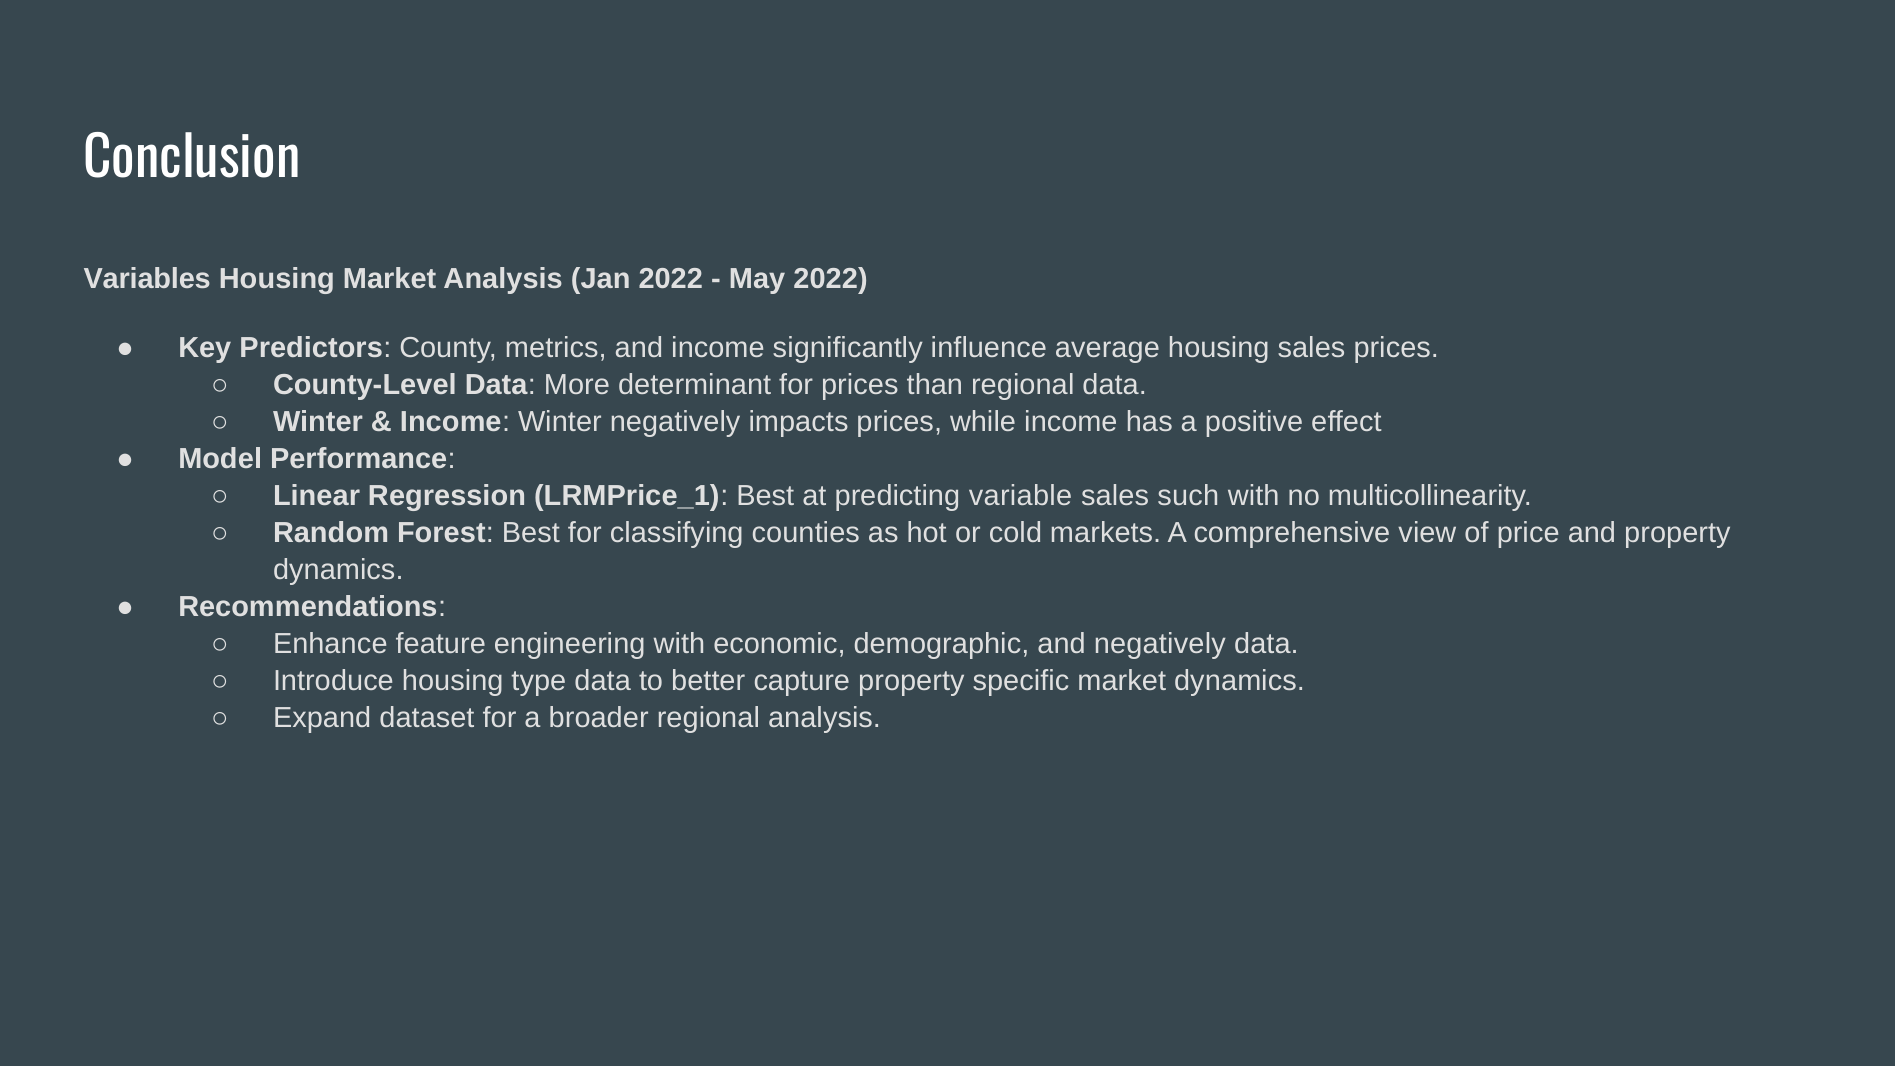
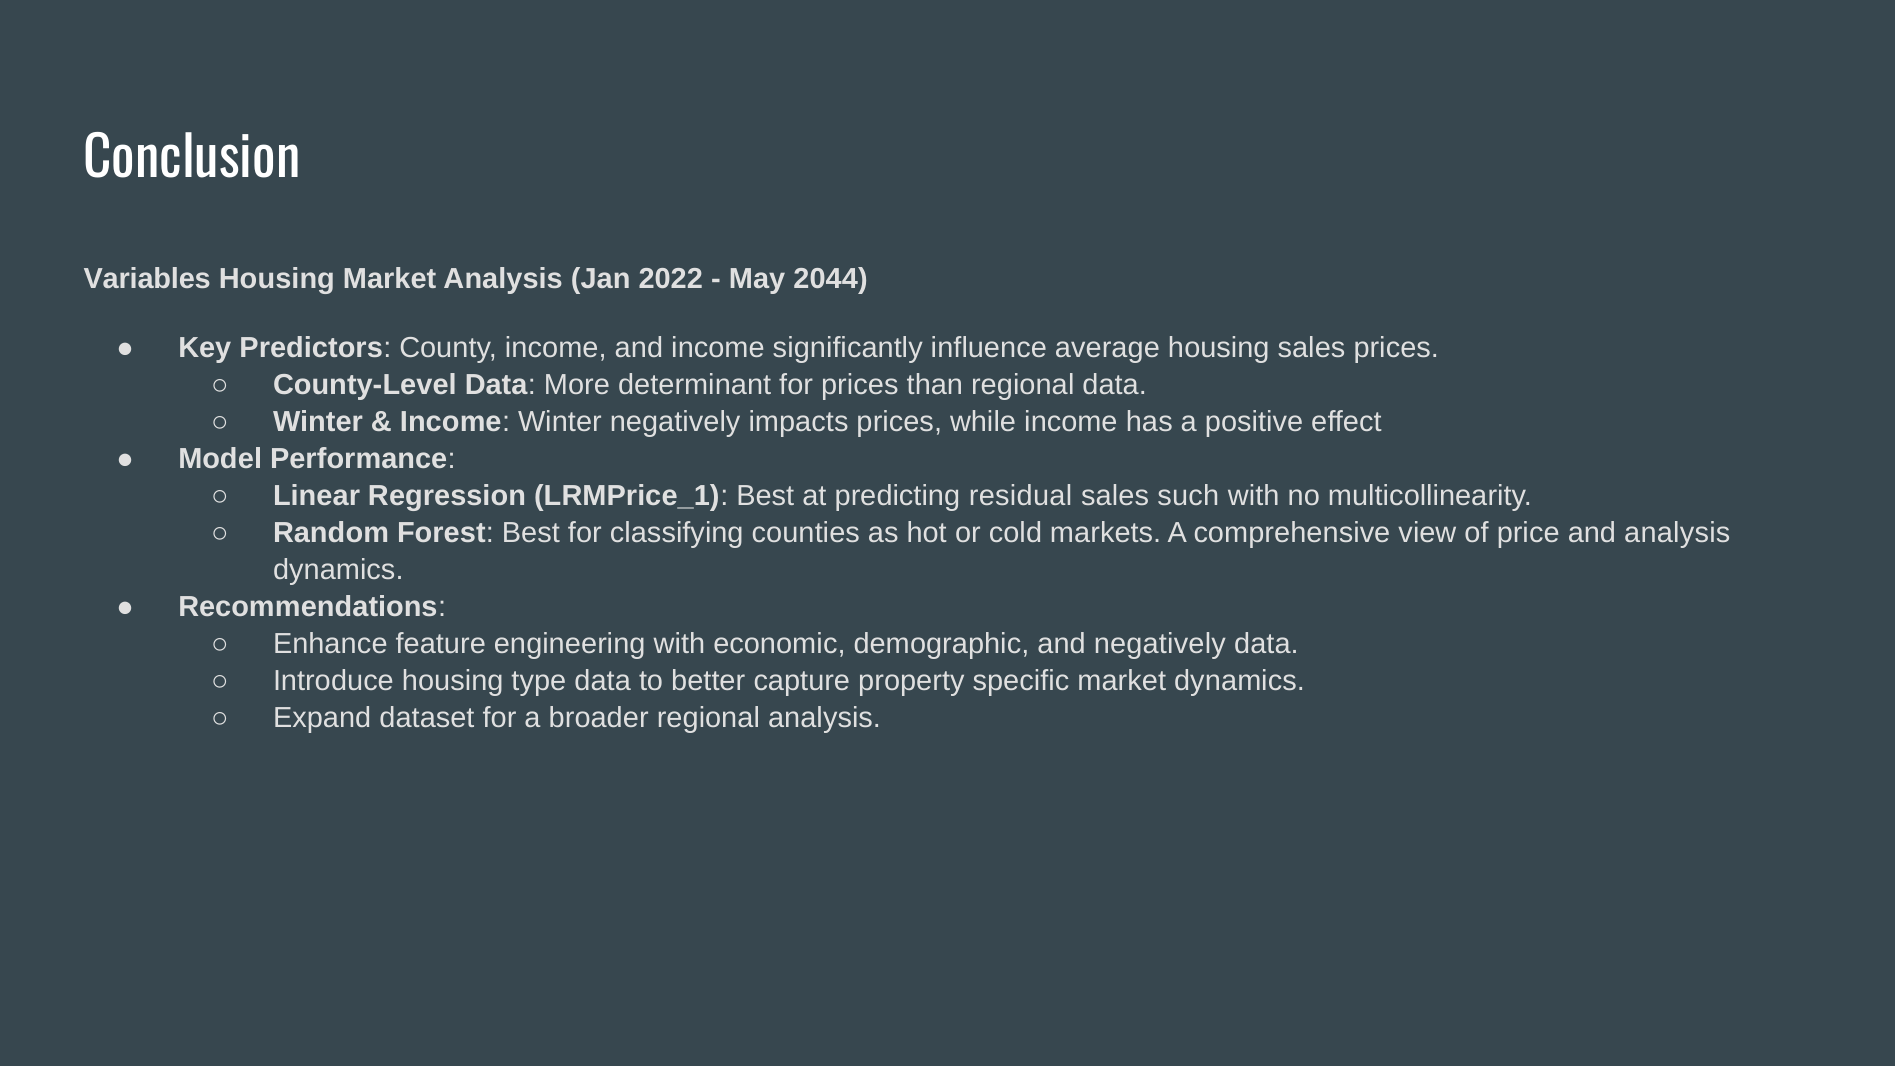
May 2022: 2022 -> 2044
County metrics: metrics -> income
variable: variable -> residual
and property: property -> analysis
